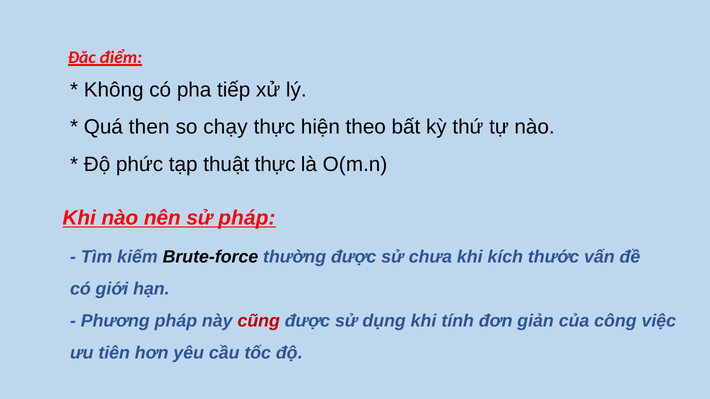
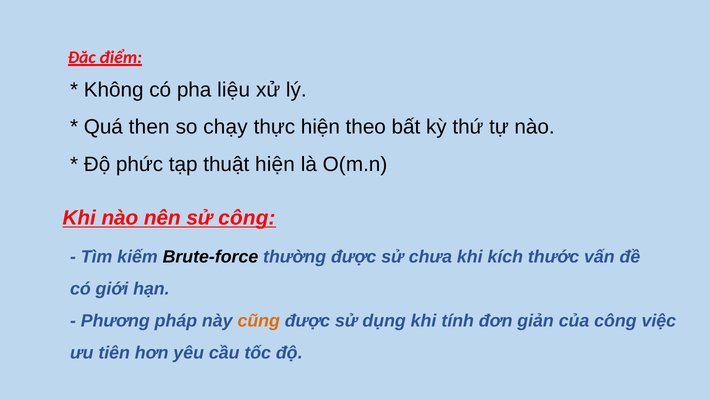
tiếp: tiếp -> liệu
thuật thực: thực -> hiện
sử pháp: pháp -> công
cũng colour: red -> orange
